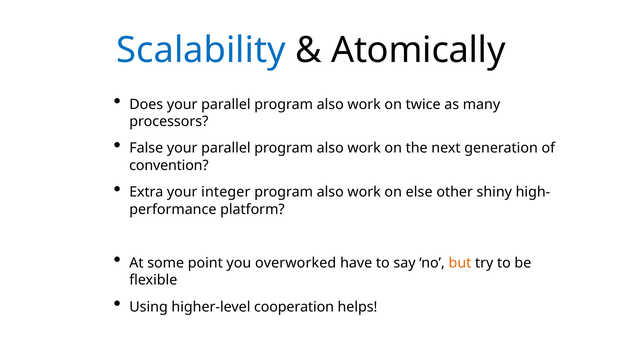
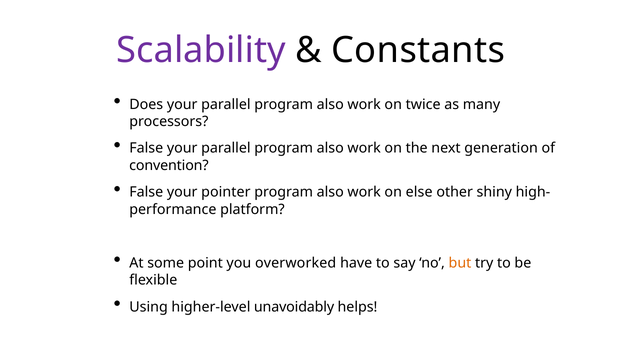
Scalability colour: blue -> purple
Atomically: Atomically -> Constants
Extra at (146, 192): Extra -> False
integer: integer -> pointer
cooperation: cooperation -> unavoidably
